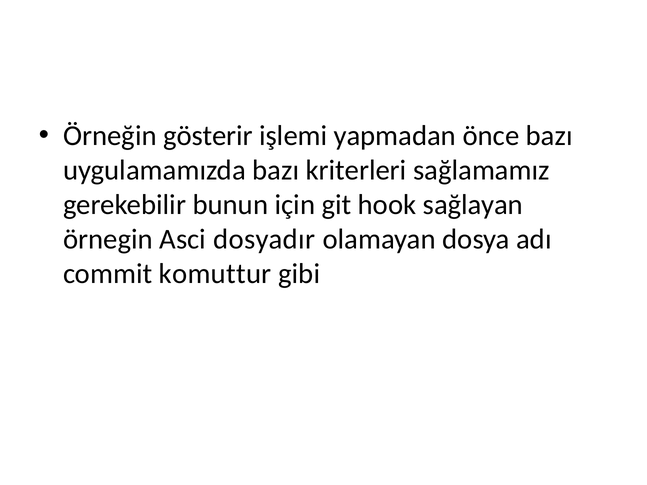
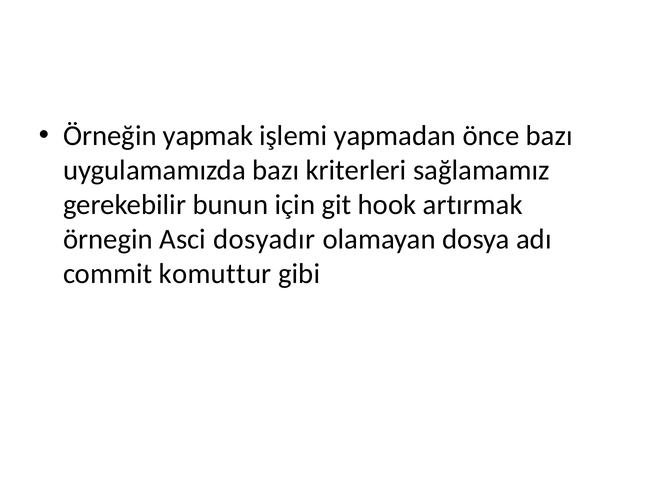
gösterir: gösterir -> yapmak
sağlayan: sağlayan -> artırmak
